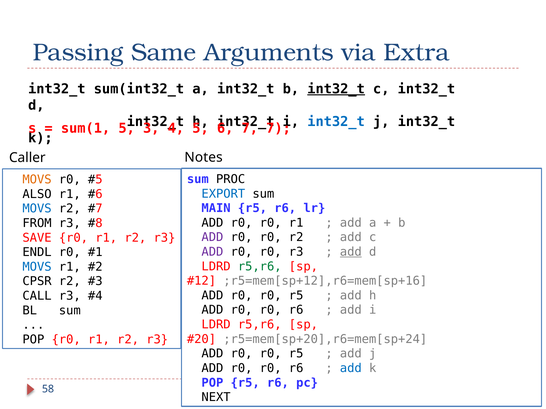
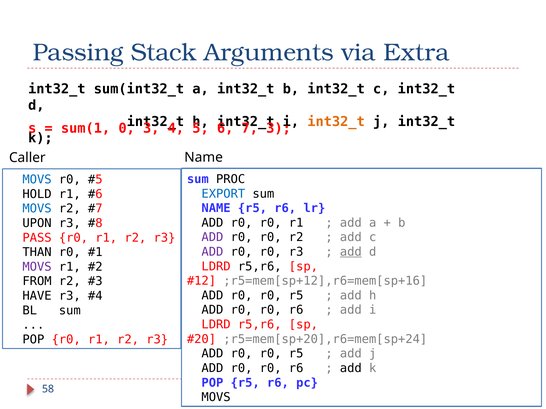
Same: Same -> Stack
int32_t at (336, 89) underline: present -> none
int32_t at (336, 122) colour: blue -> orange
sum(1 5: 5 -> 0
7 at (279, 129): 7 -> 3
Notes at (204, 157): Notes -> Name
MOVS at (37, 180) colour: orange -> blue
ALSO: ALSO -> HOLD
MAIN at (216, 209): MAIN -> NAME
FROM: FROM -> UPON
SAVE: SAVE -> PASS
ENDL: ENDL -> THAN
r5,r6 at (260, 267) colour: green -> black
MOVS at (37, 267) colour: blue -> purple
CPSR: CPSR -> FROM
CALL: CALL -> HAVE
add at (351, 369) colour: blue -> black
NEXT at (216, 398): NEXT -> MOVS
